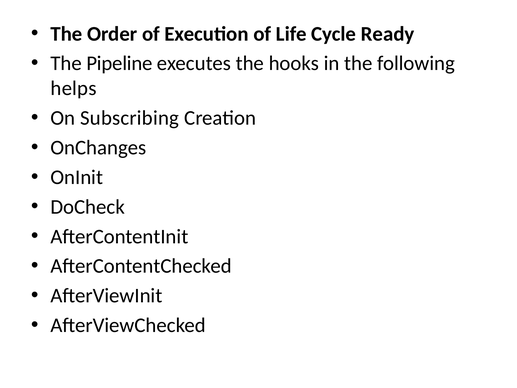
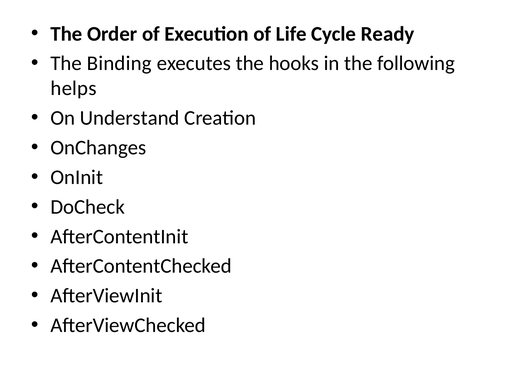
Pipeline: Pipeline -> Binding
Subscribing: Subscribing -> Understand
